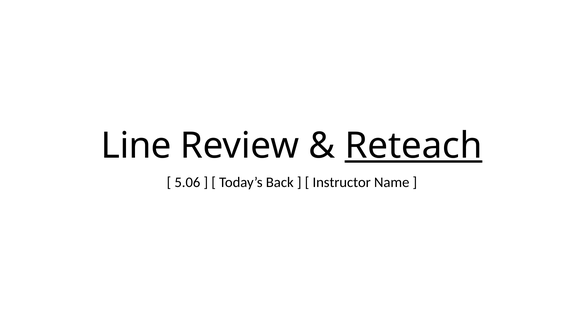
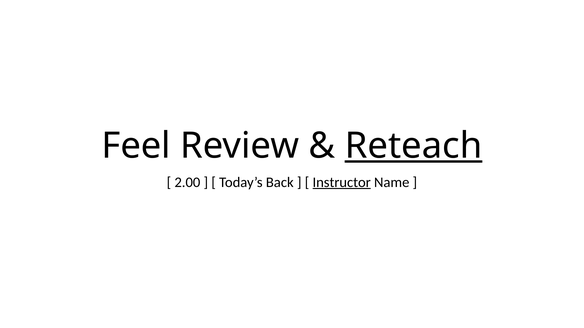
Line: Line -> Feel
5.06: 5.06 -> 2.00
Instructor underline: none -> present
